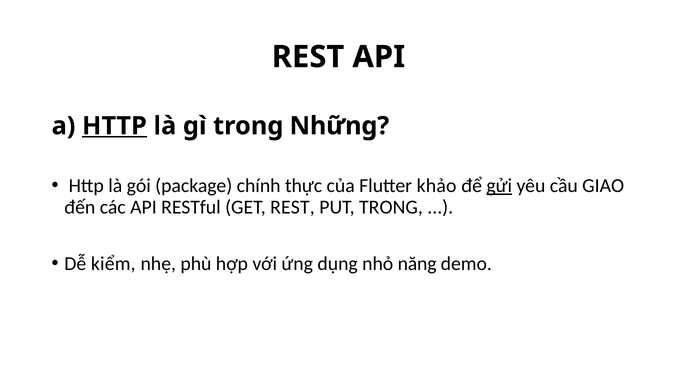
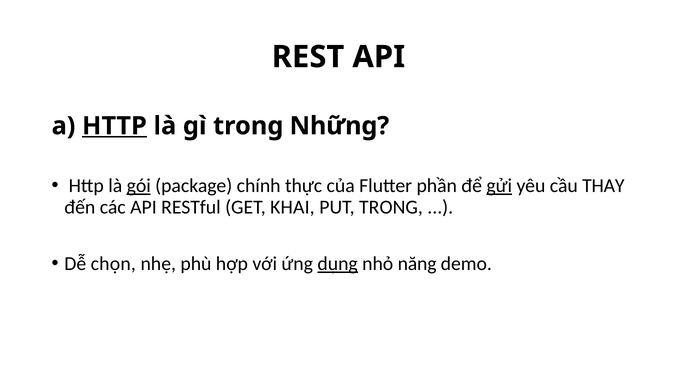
gói underline: none -> present
khảo: khảo -> phần
GIAO: GIAO -> THAY
GET REST: REST -> KHAI
kiểm: kiểm -> chọn
dụng underline: none -> present
